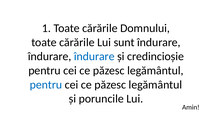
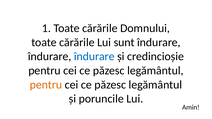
pentru at (46, 85) colour: blue -> orange
